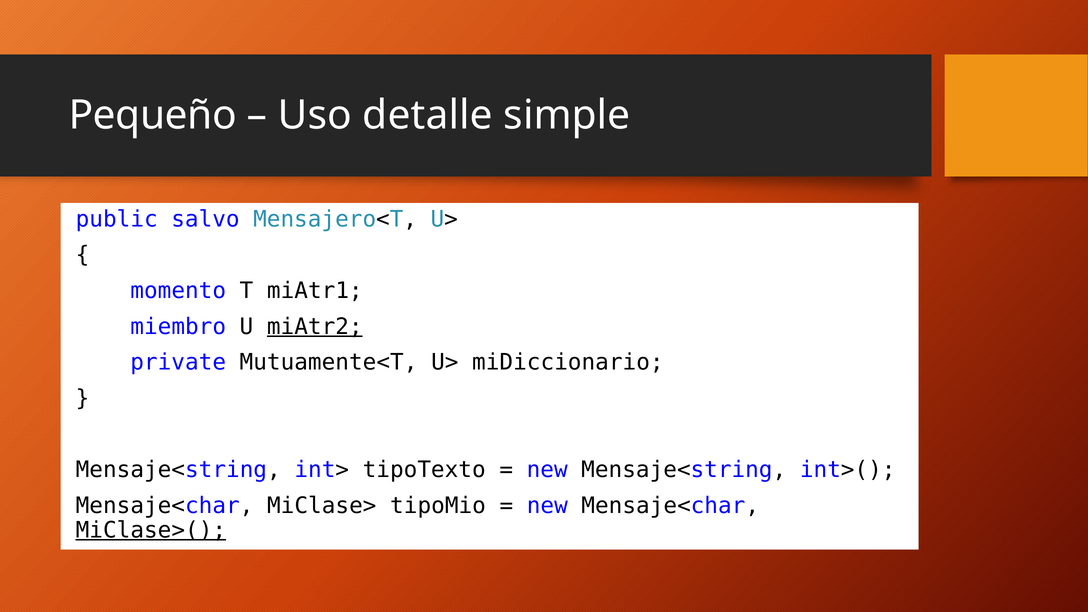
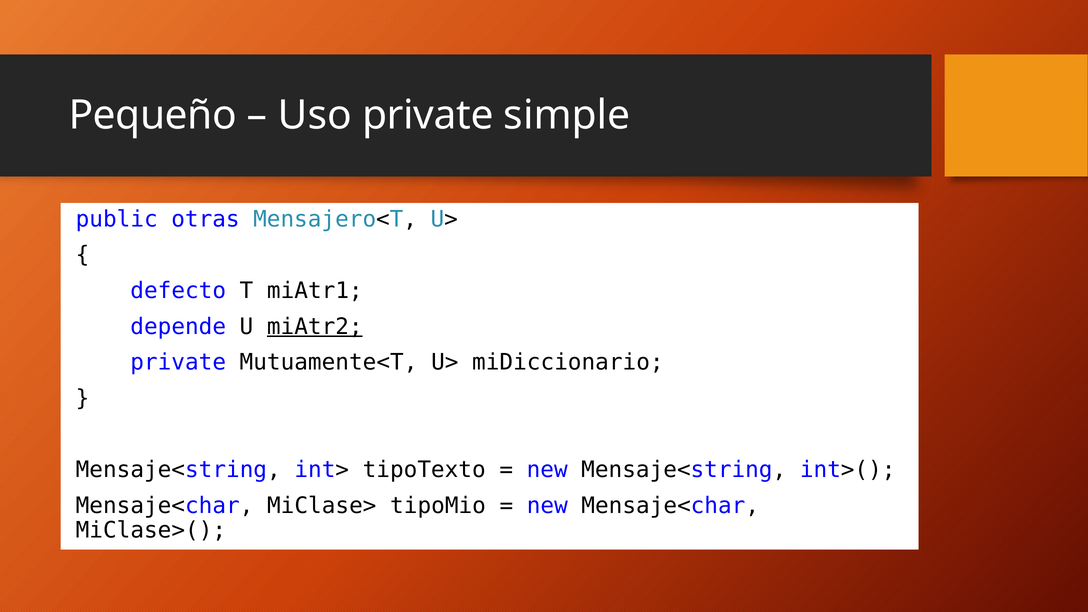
Uso detalle: detalle -> private
salvo: salvo -> otras
momento: momento -> defecto
miembro: miembro -> depende
MiClase>( underline: present -> none
